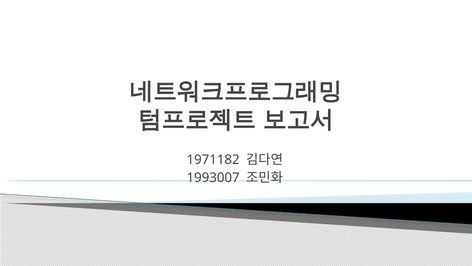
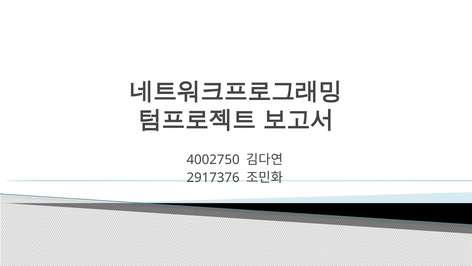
1971182: 1971182 -> 4002750
1993007: 1993007 -> 2917376
